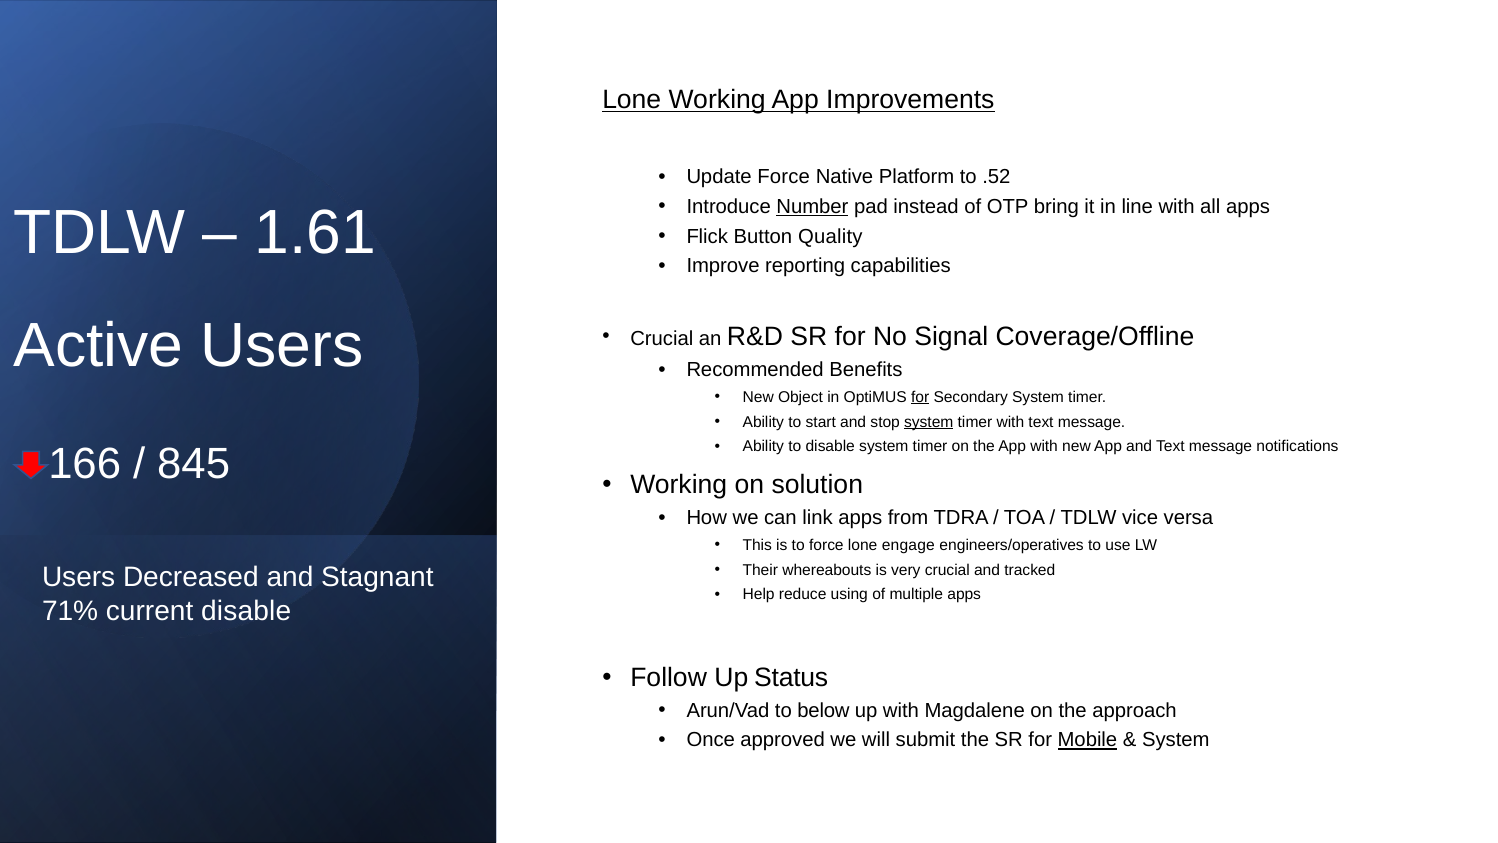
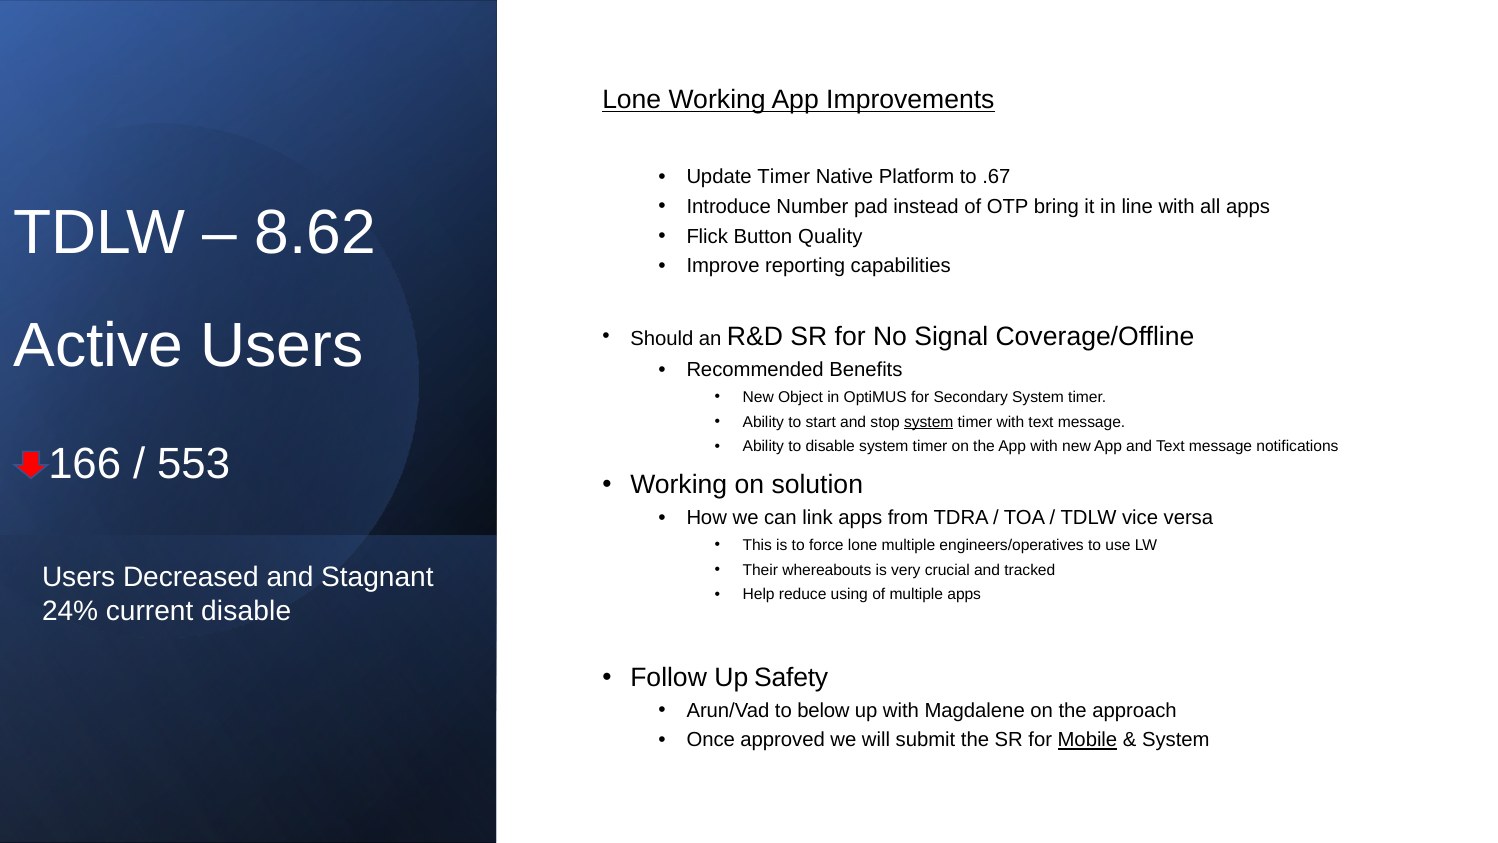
Update Force: Force -> Timer
.52: .52 -> .67
Number underline: present -> none
1.61: 1.61 -> 8.62
Crucial at (662, 339): Crucial -> Should
for at (920, 397) underline: present -> none
845: 845 -> 553
lone engage: engage -> multiple
71%: 71% -> 24%
Status: Status -> Safety
